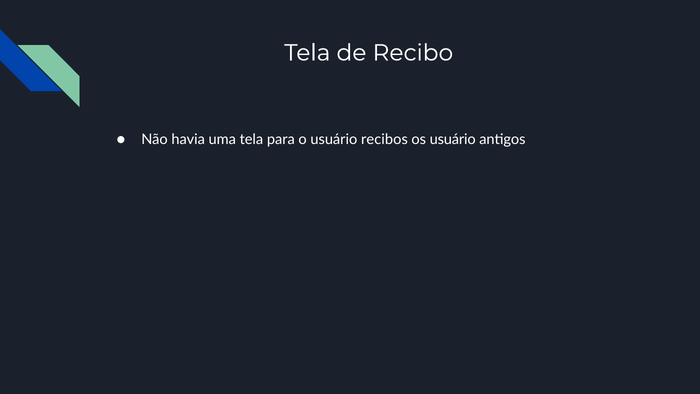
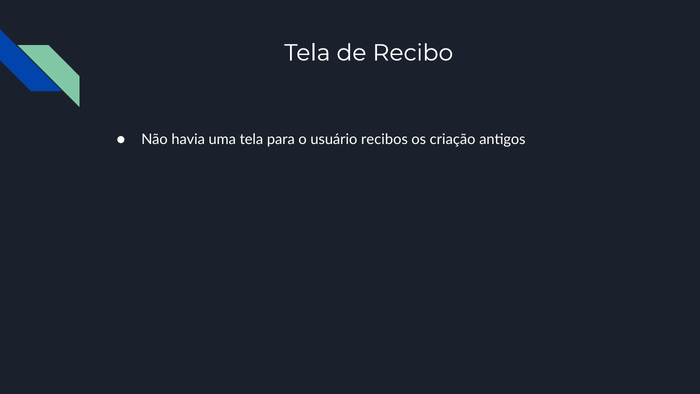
os usuário: usuário -> criação
